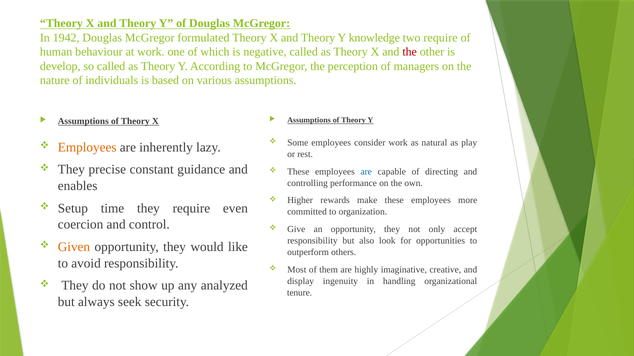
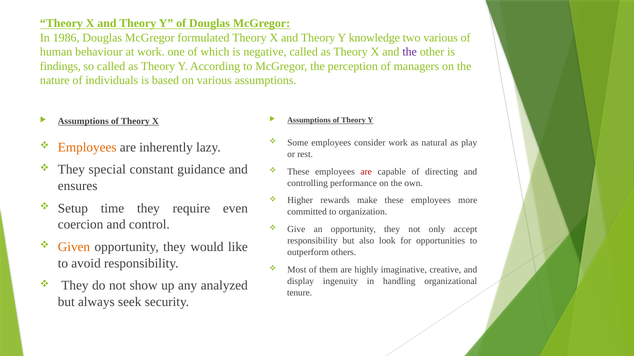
1942: 1942 -> 1986
two require: require -> various
the at (410, 52) colour: red -> purple
develop: develop -> findings
precise: precise -> special
are at (366, 172) colour: blue -> red
enables: enables -> ensures
